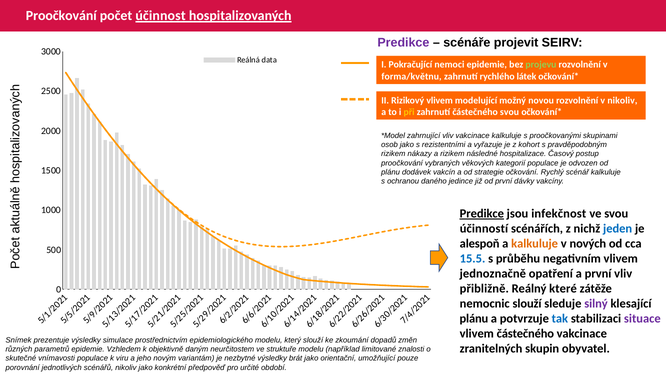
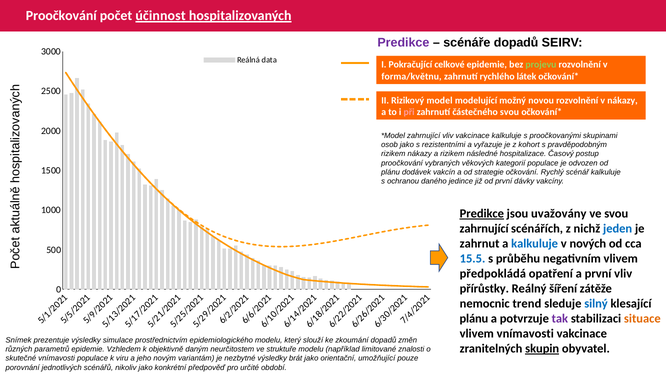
scénáře projevit: projevit -> dopadů
nemoci: nemoci -> celkové
Rizikový vlivem: vlivem -> model
v nikoliv: nikoliv -> nákazy
při colour: yellow -> pink
infekčnost: infekčnost -> uvažovány
účinností at (484, 228): účinností -> zahrnující
alespoň: alespoň -> zahrnut
kalkuluje at (535, 243) colour: orange -> blue
jednoznačně: jednoznačně -> předpokládá
přibližně: přibližně -> přírůstky
které: které -> šíření
nemocnic slouží: slouží -> trend
silný colour: purple -> blue
tak colour: blue -> purple
situace colour: purple -> orange
vlivem částečného: částečného -> vnímavosti
skupin underline: none -> present
